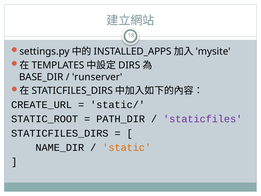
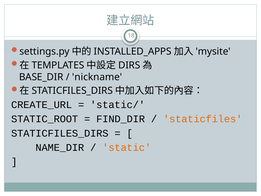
runserver: runserver -> nickname
PATH_DIR: PATH_DIR -> FIND_DIR
staticfiles colour: purple -> orange
